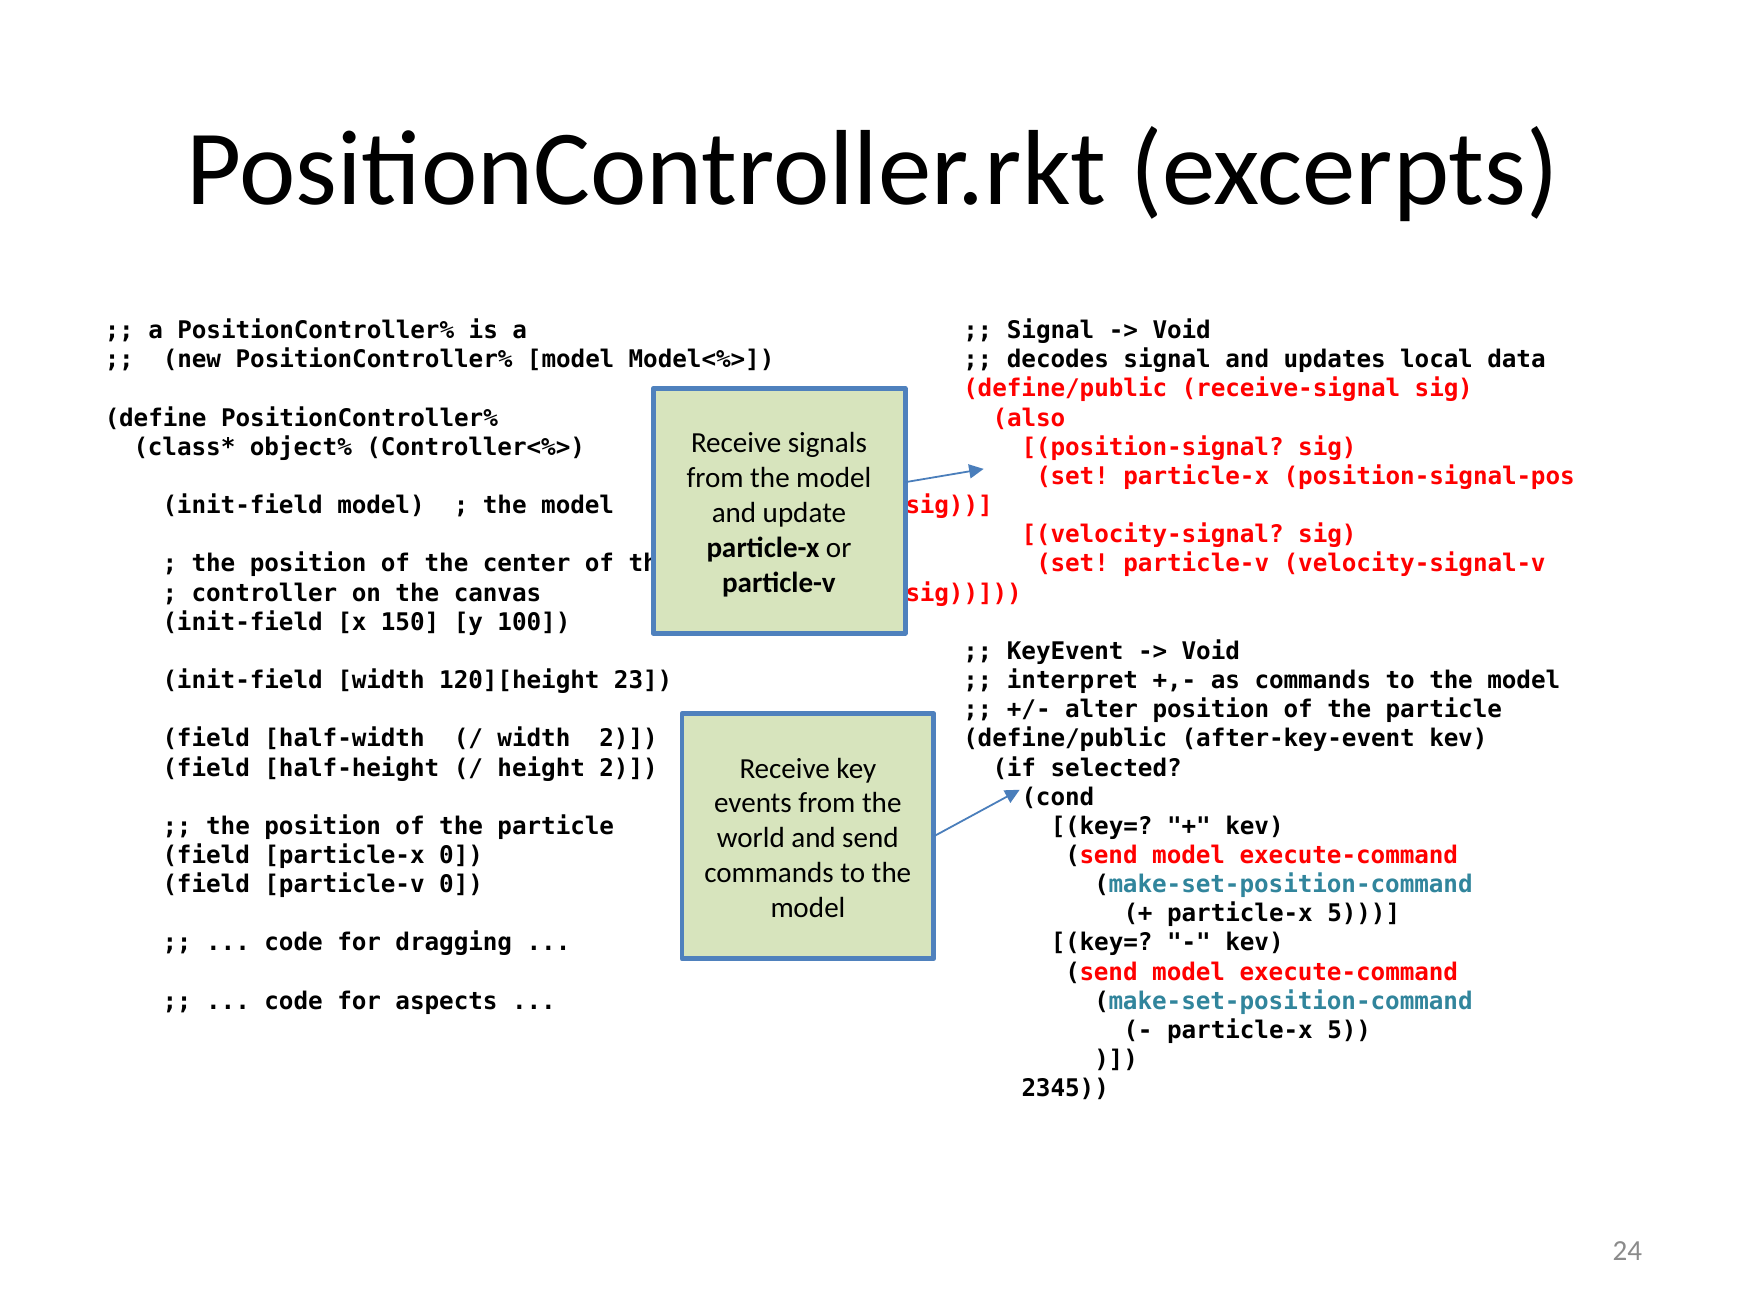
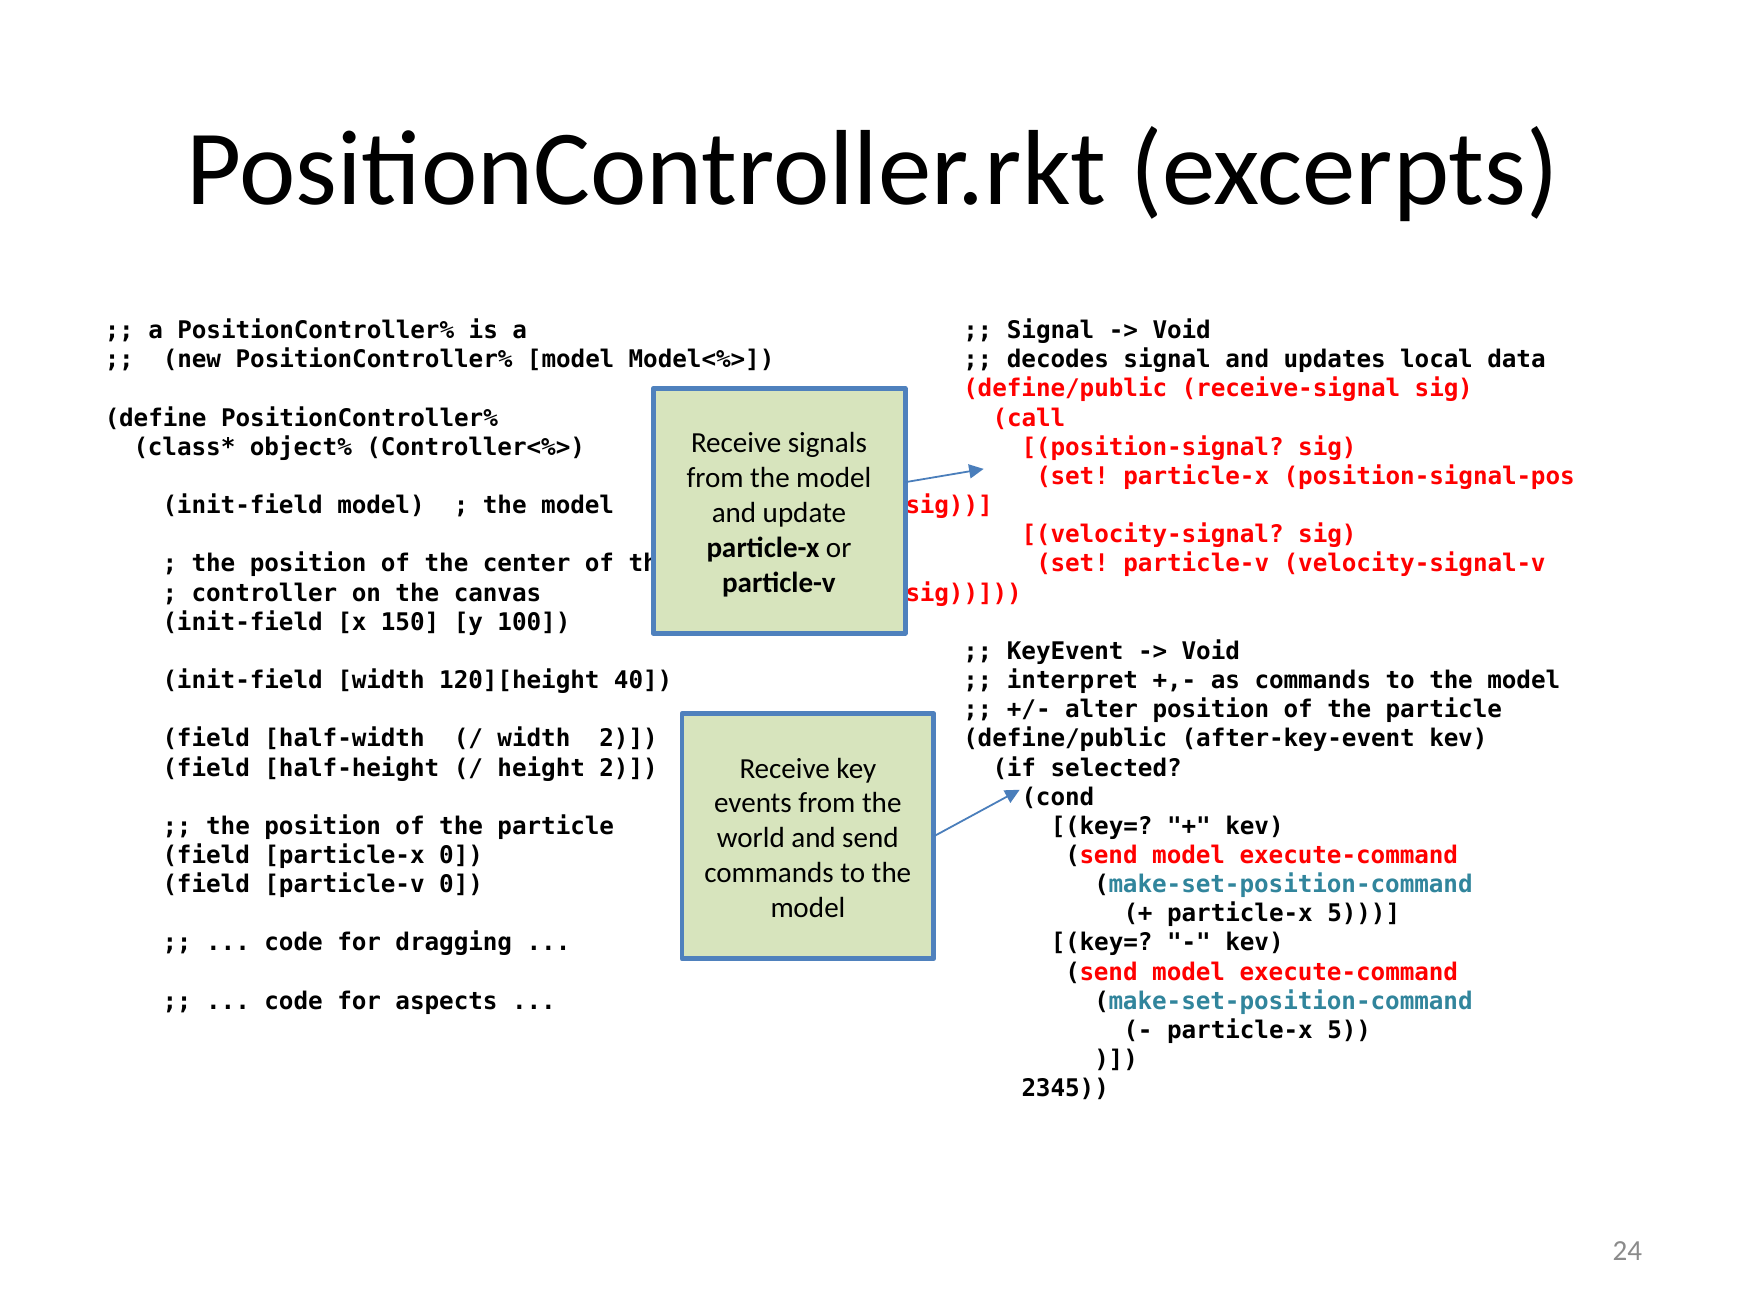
also: also -> call
23: 23 -> 40
